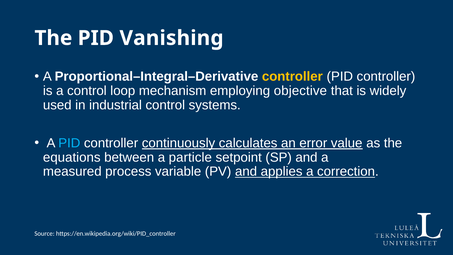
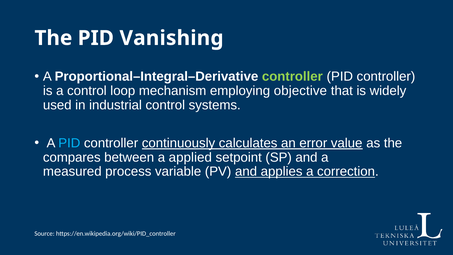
controller at (292, 77) colour: yellow -> light green
equations: equations -> compares
particle: particle -> applied
